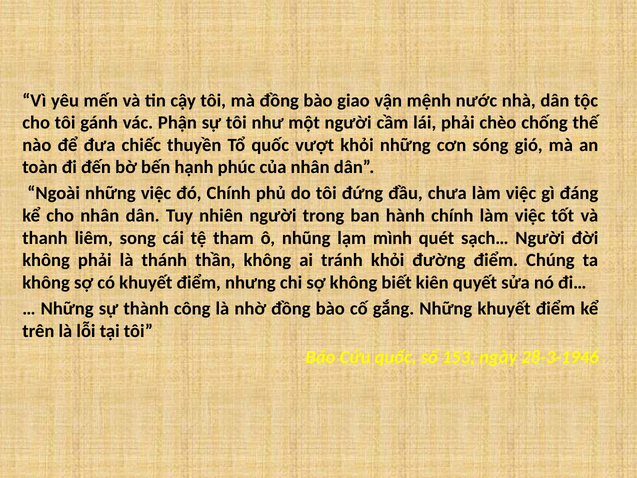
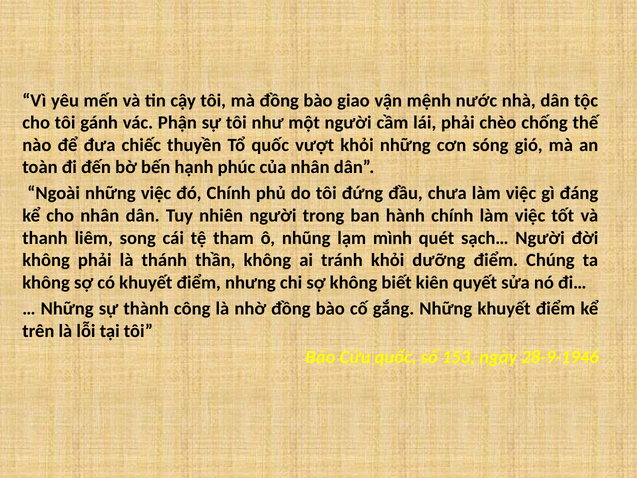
đường: đường -> dưỡng
28-3-1946: 28-3-1946 -> 28-9-1946
